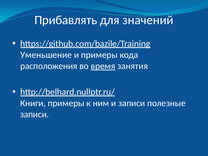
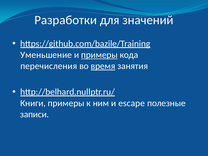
Прибавлять: Прибавлять -> Разработки
примеры at (99, 55) underline: none -> present
расположения: расположения -> перечисления
и записи: записи -> escape
